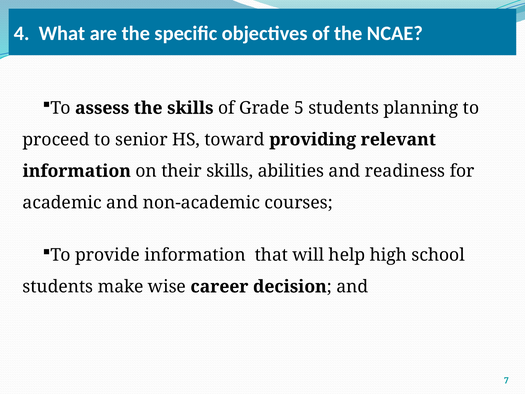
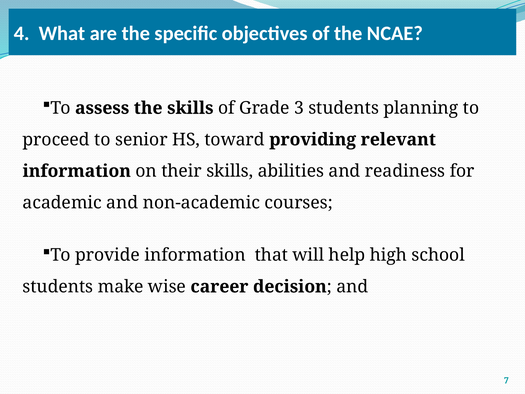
5: 5 -> 3
